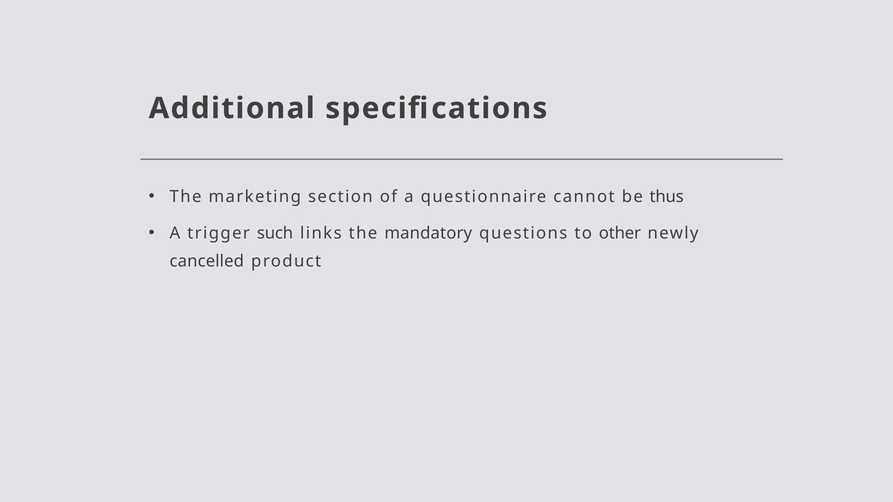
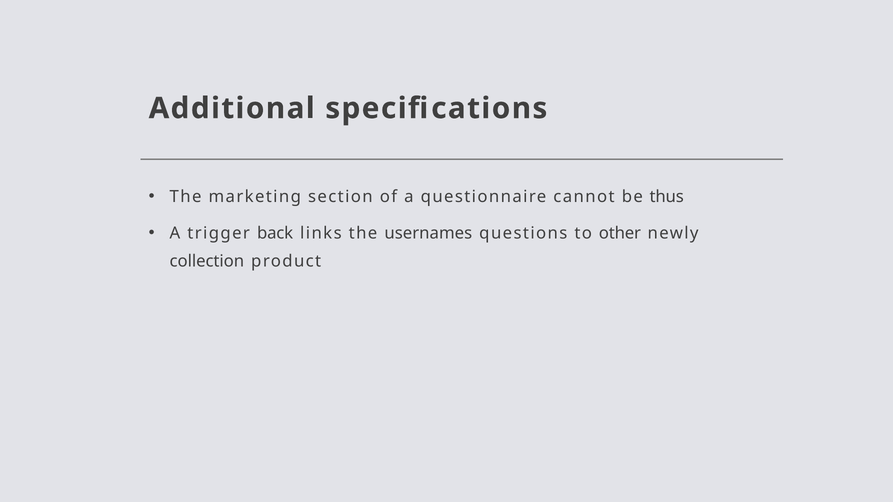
such: such -> back
mandatory: mandatory -> usernames
cancelled: cancelled -> collection
